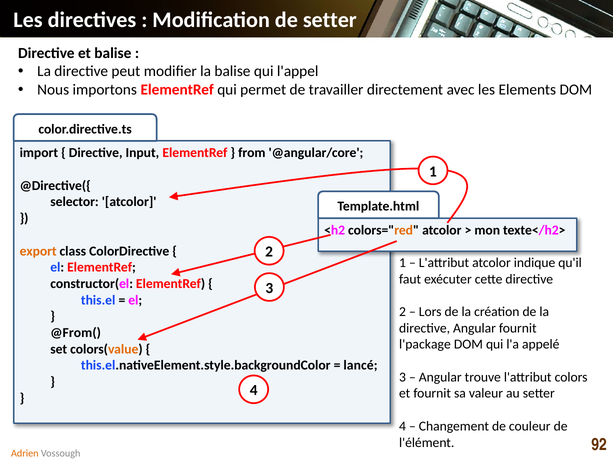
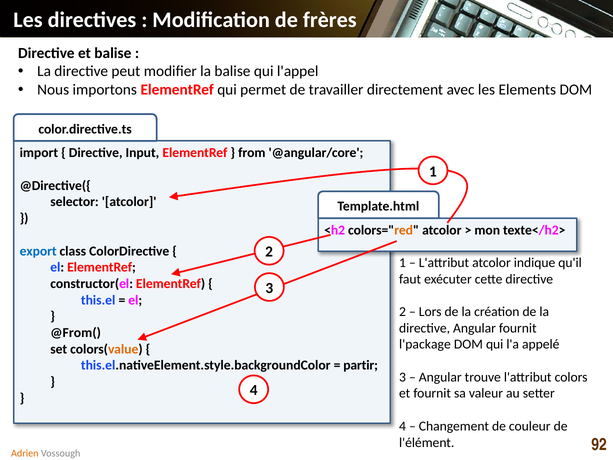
de setter: setter -> frères
export colour: orange -> blue
lancé: lancé -> partir
